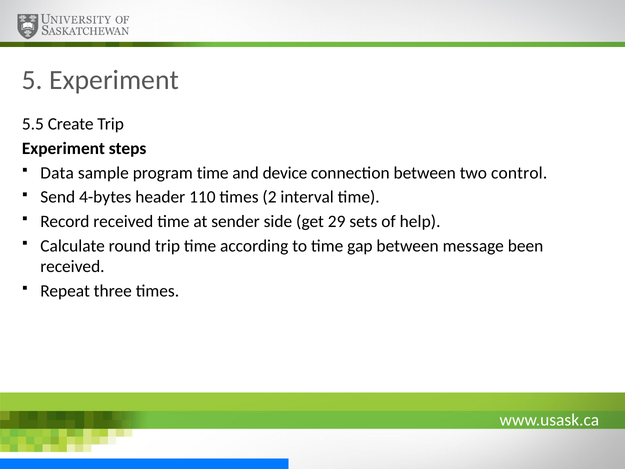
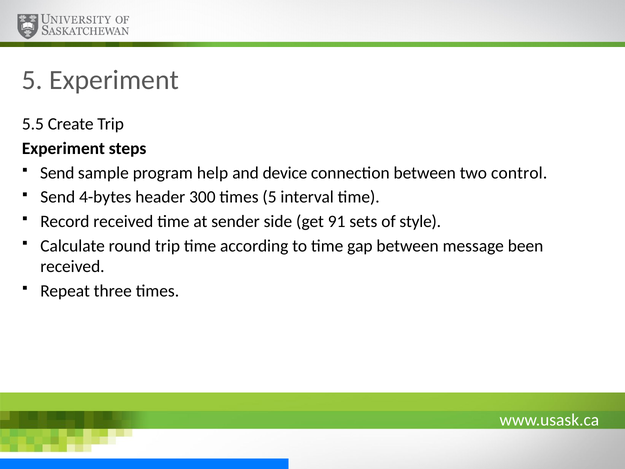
Data at (57, 173): Data -> Send
program time: time -> help
110: 110 -> 300
times 2: 2 -> 5
29: 29 -> 91
help: help -> style
